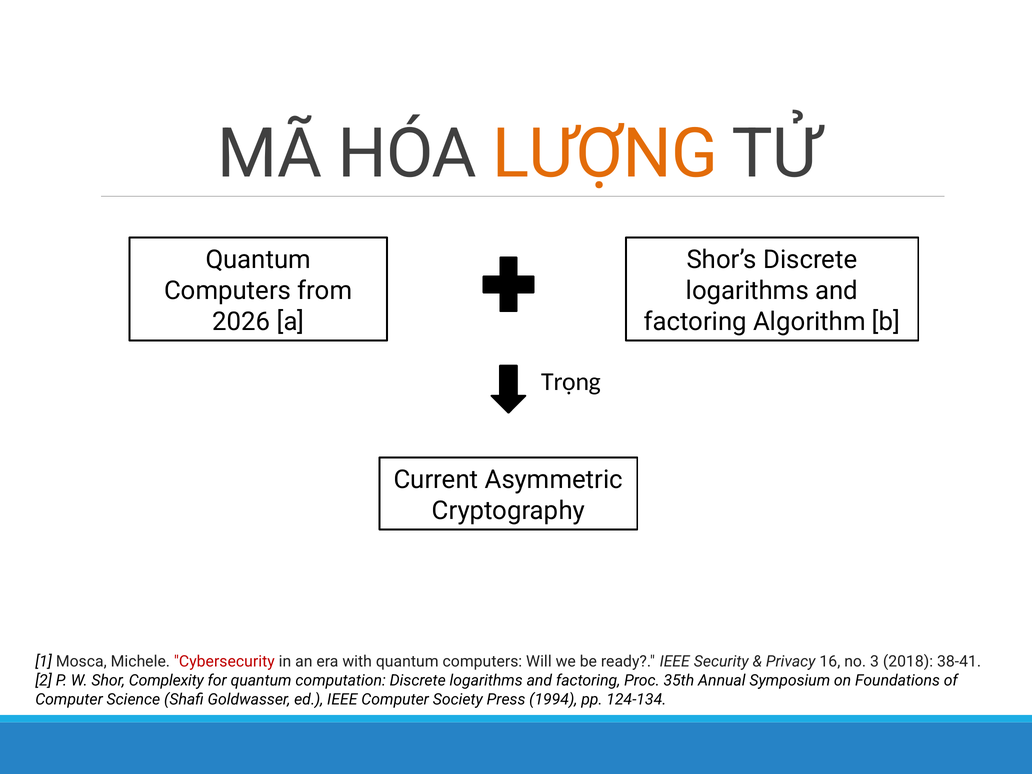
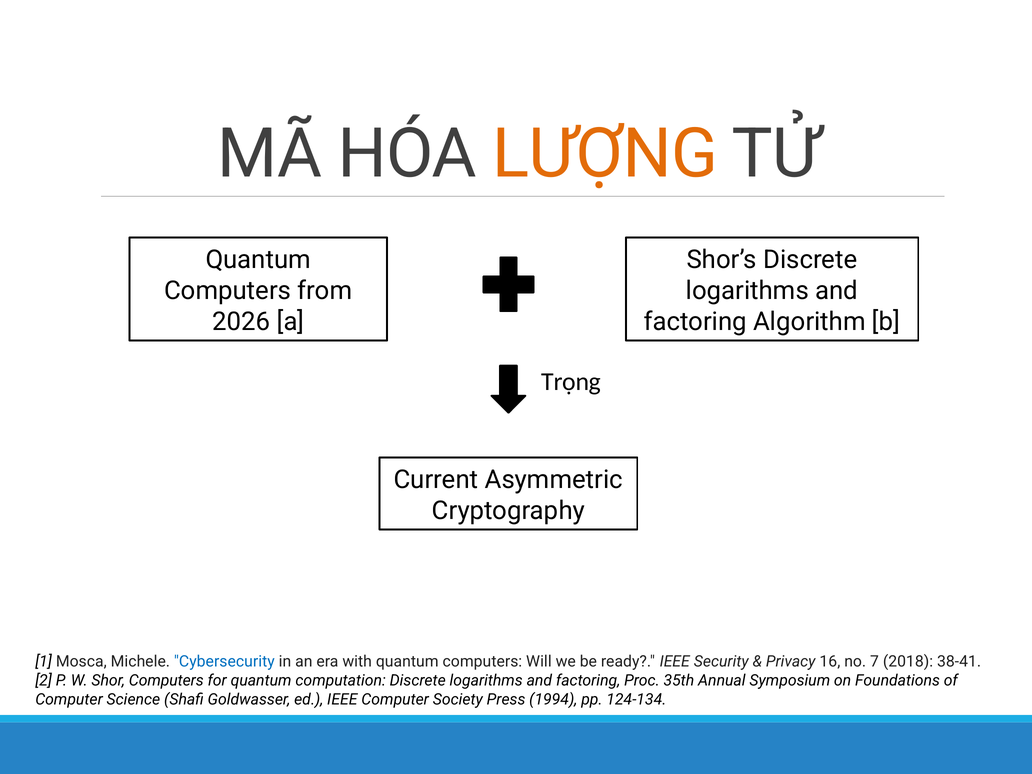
Cybersecurity colour: red -> blue
3: 3 -> 7
Shor Complexity: Complexity -> Computers
